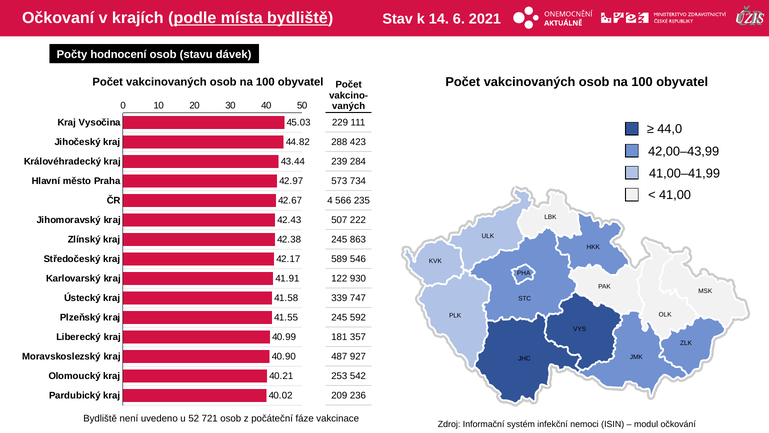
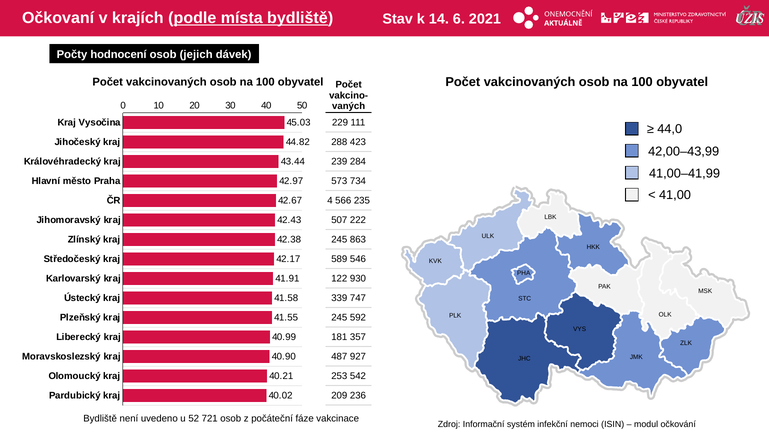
stavu: stavu -> jejich
